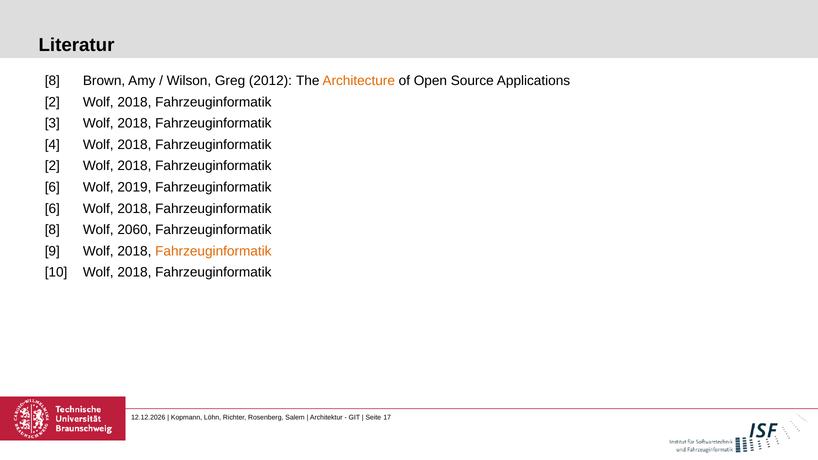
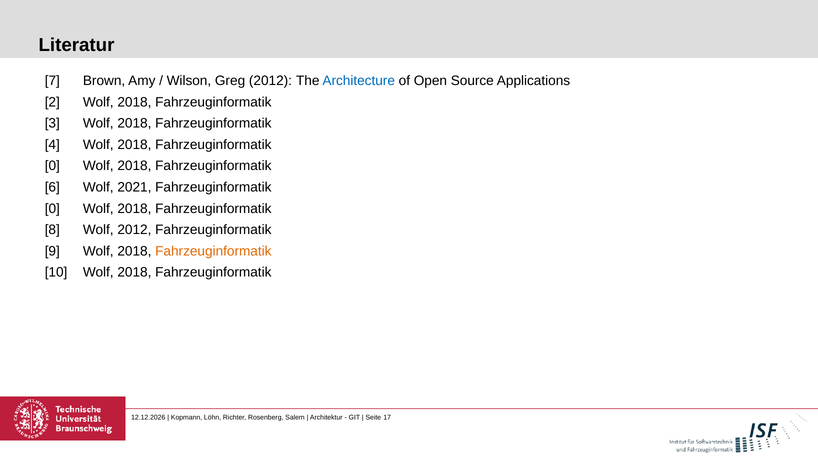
8 at (52, 81): 8 -> 7
Architecture colour: orange -> blue
2 at (52, 166): 2 -> 0
2019: 2019 -> 2021
6 at (52, 209): 6 -> 0
Wolf 2060: 2060 -> 2012
